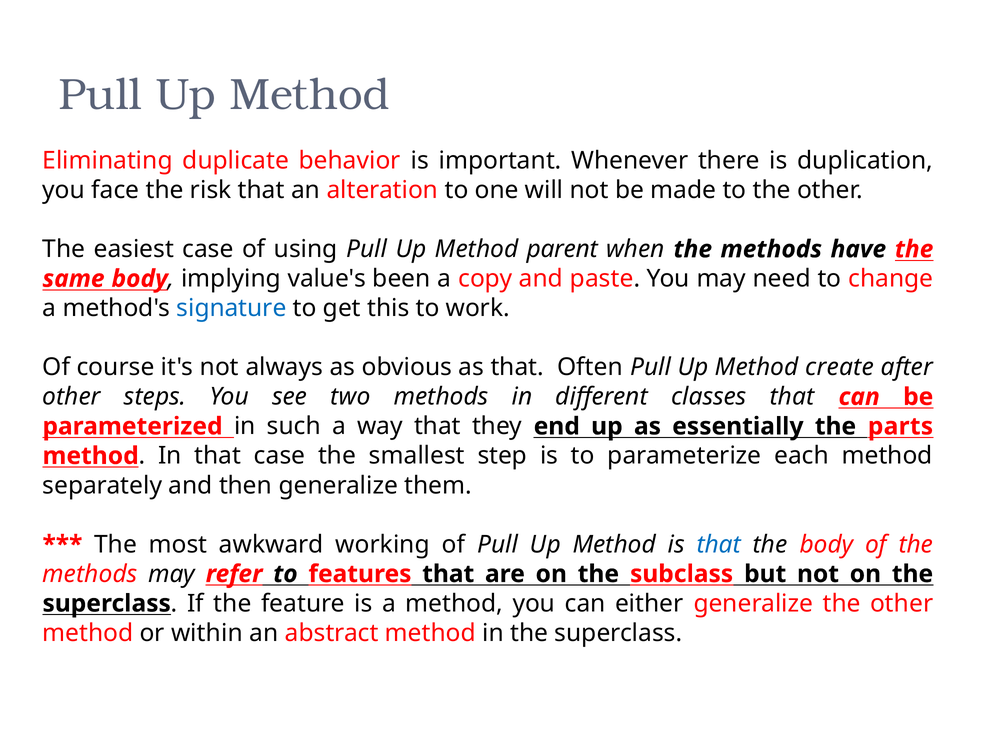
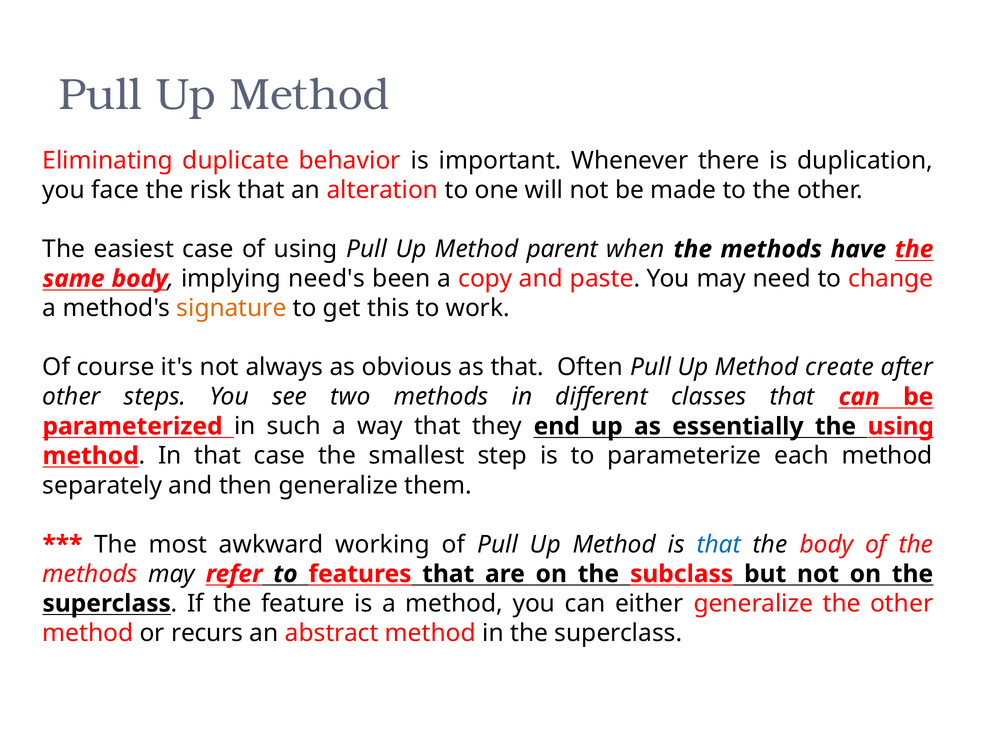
value's: value's -> need's
signature colour: blue -> orange
the parts: parts -> using
within: within -> recurs
